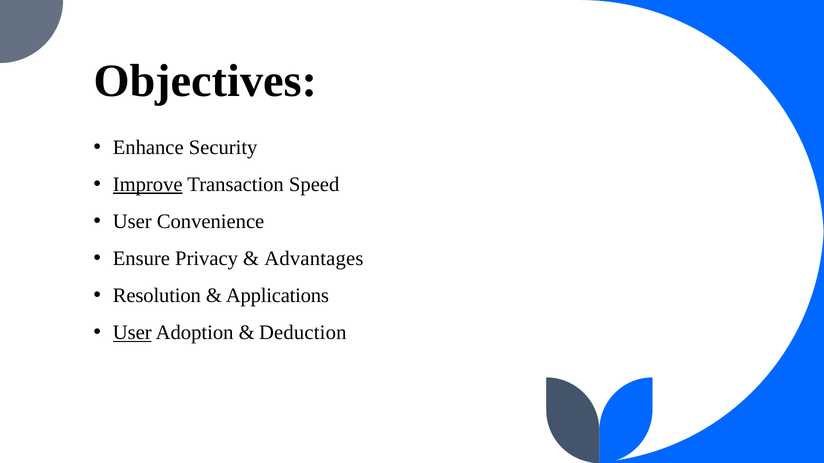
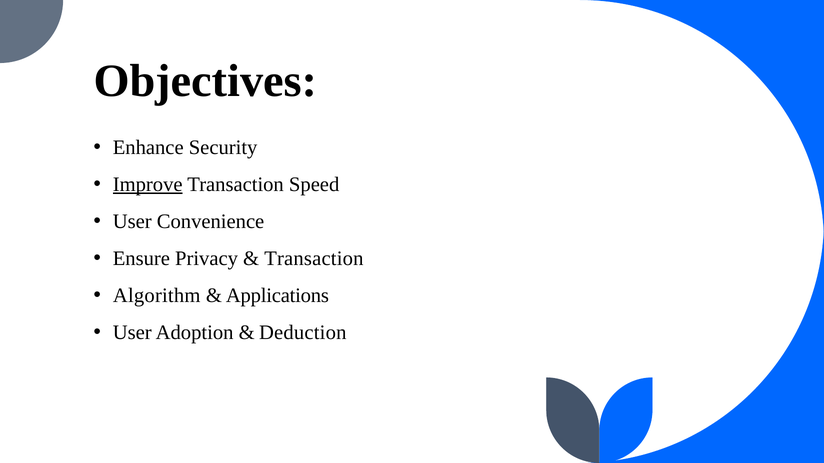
Advantages at (314, 259): Advantages -> Transaction
Resolution: Resolution -> Algorithm
User at (132, 333) underline: present -> none
